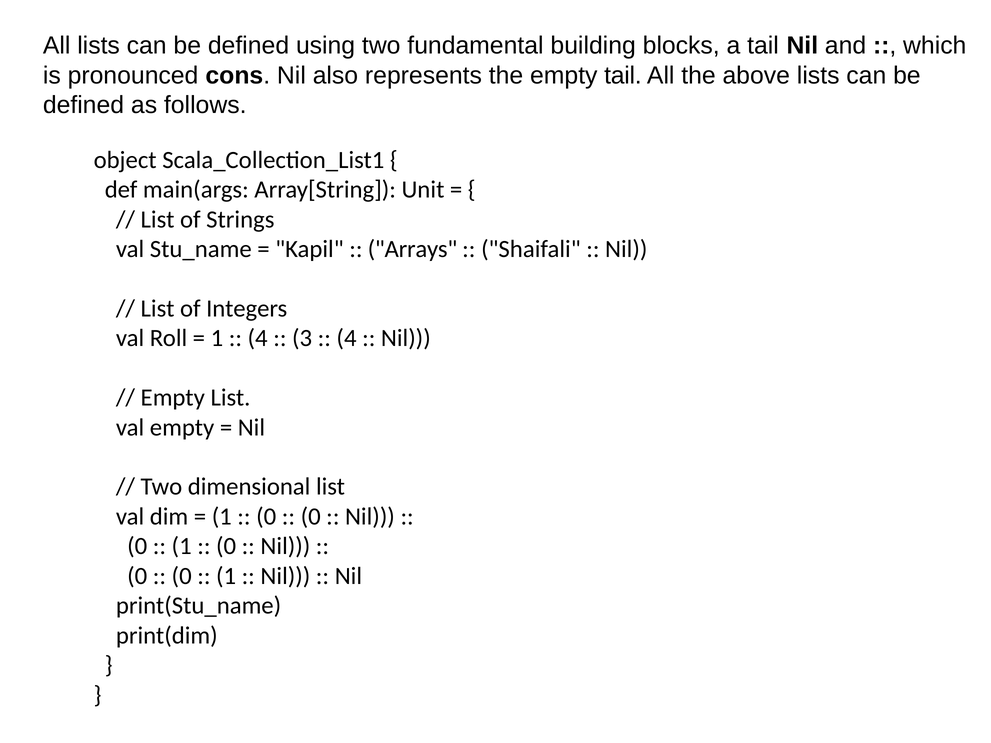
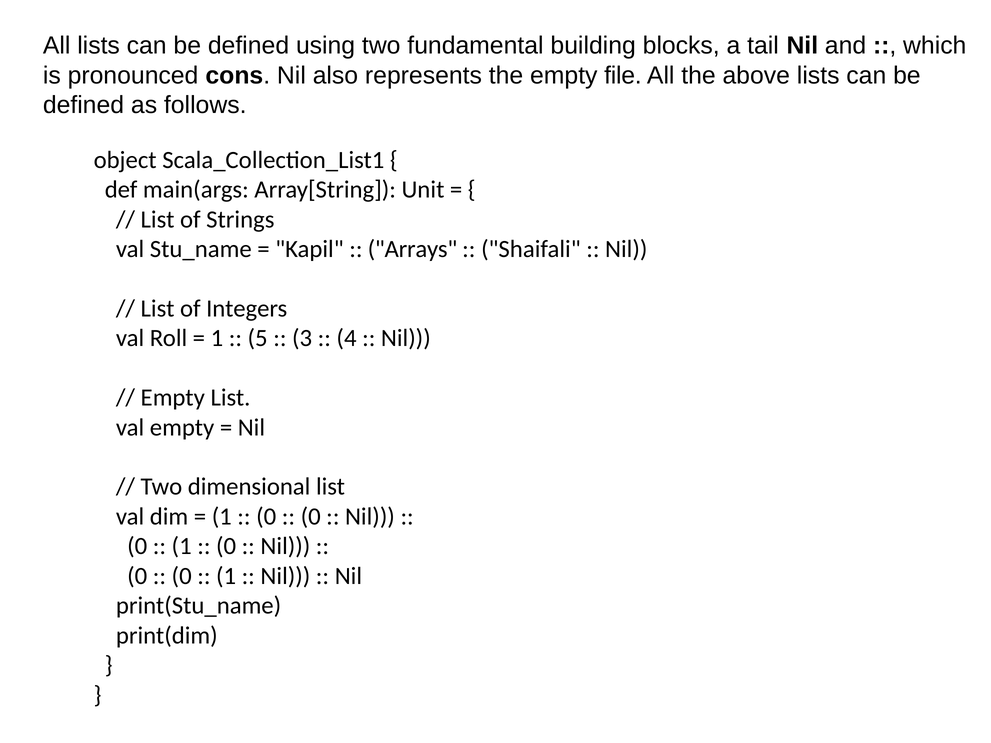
empty tail: tail -> file
4 at (258, 338): 4 -> 5
